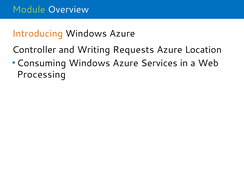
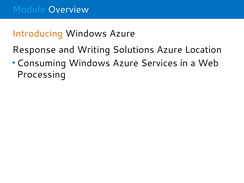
Module colour: light green -> light blue
Controller: Controller -> Response
Requests: Requests -> Solutions
